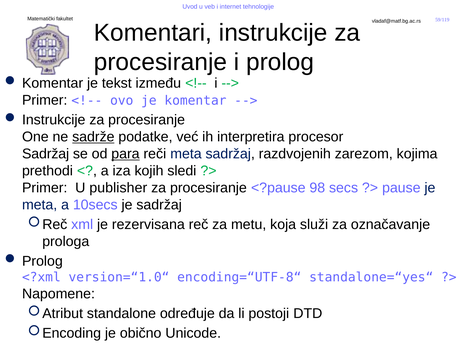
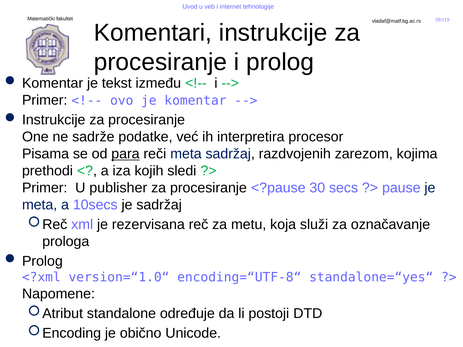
sadrže underline: present -> none
Sadržaj at (46, 154): Sadržaj -> Pisama
98: 98 -> 30
